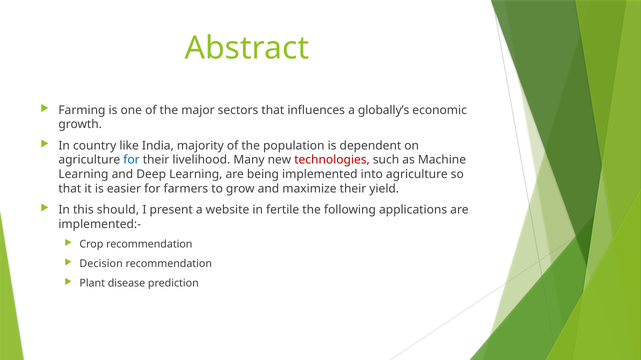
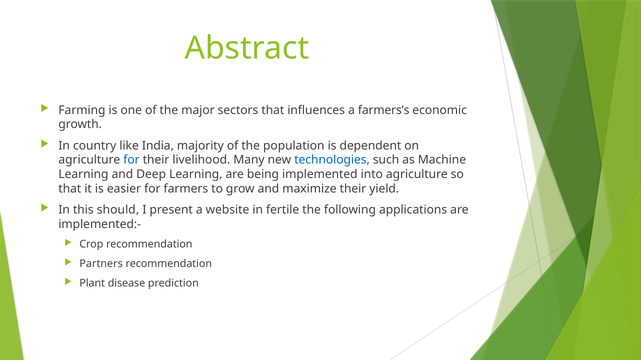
globally’s: globally’s -> farmers’s
technologies colour: red -> blue
Decision: Decision -> Partners
